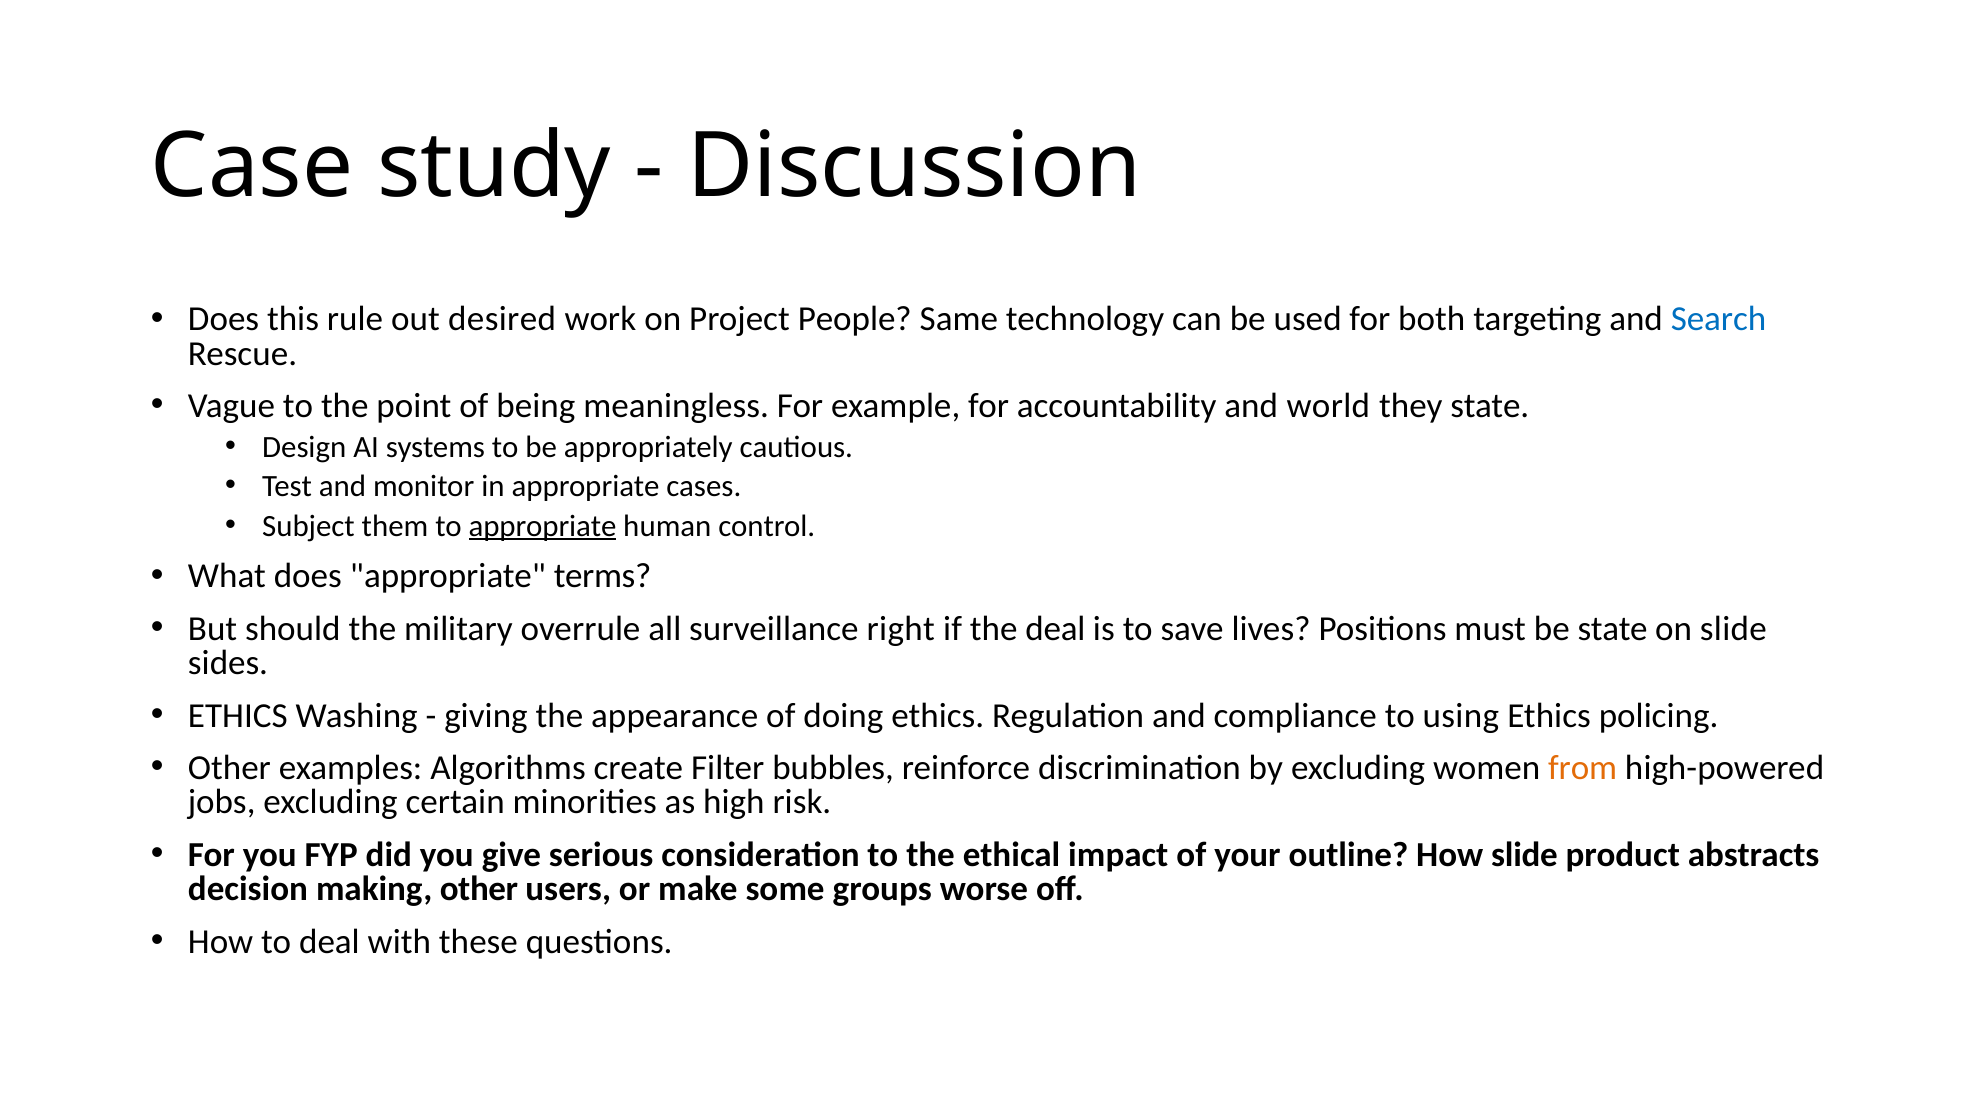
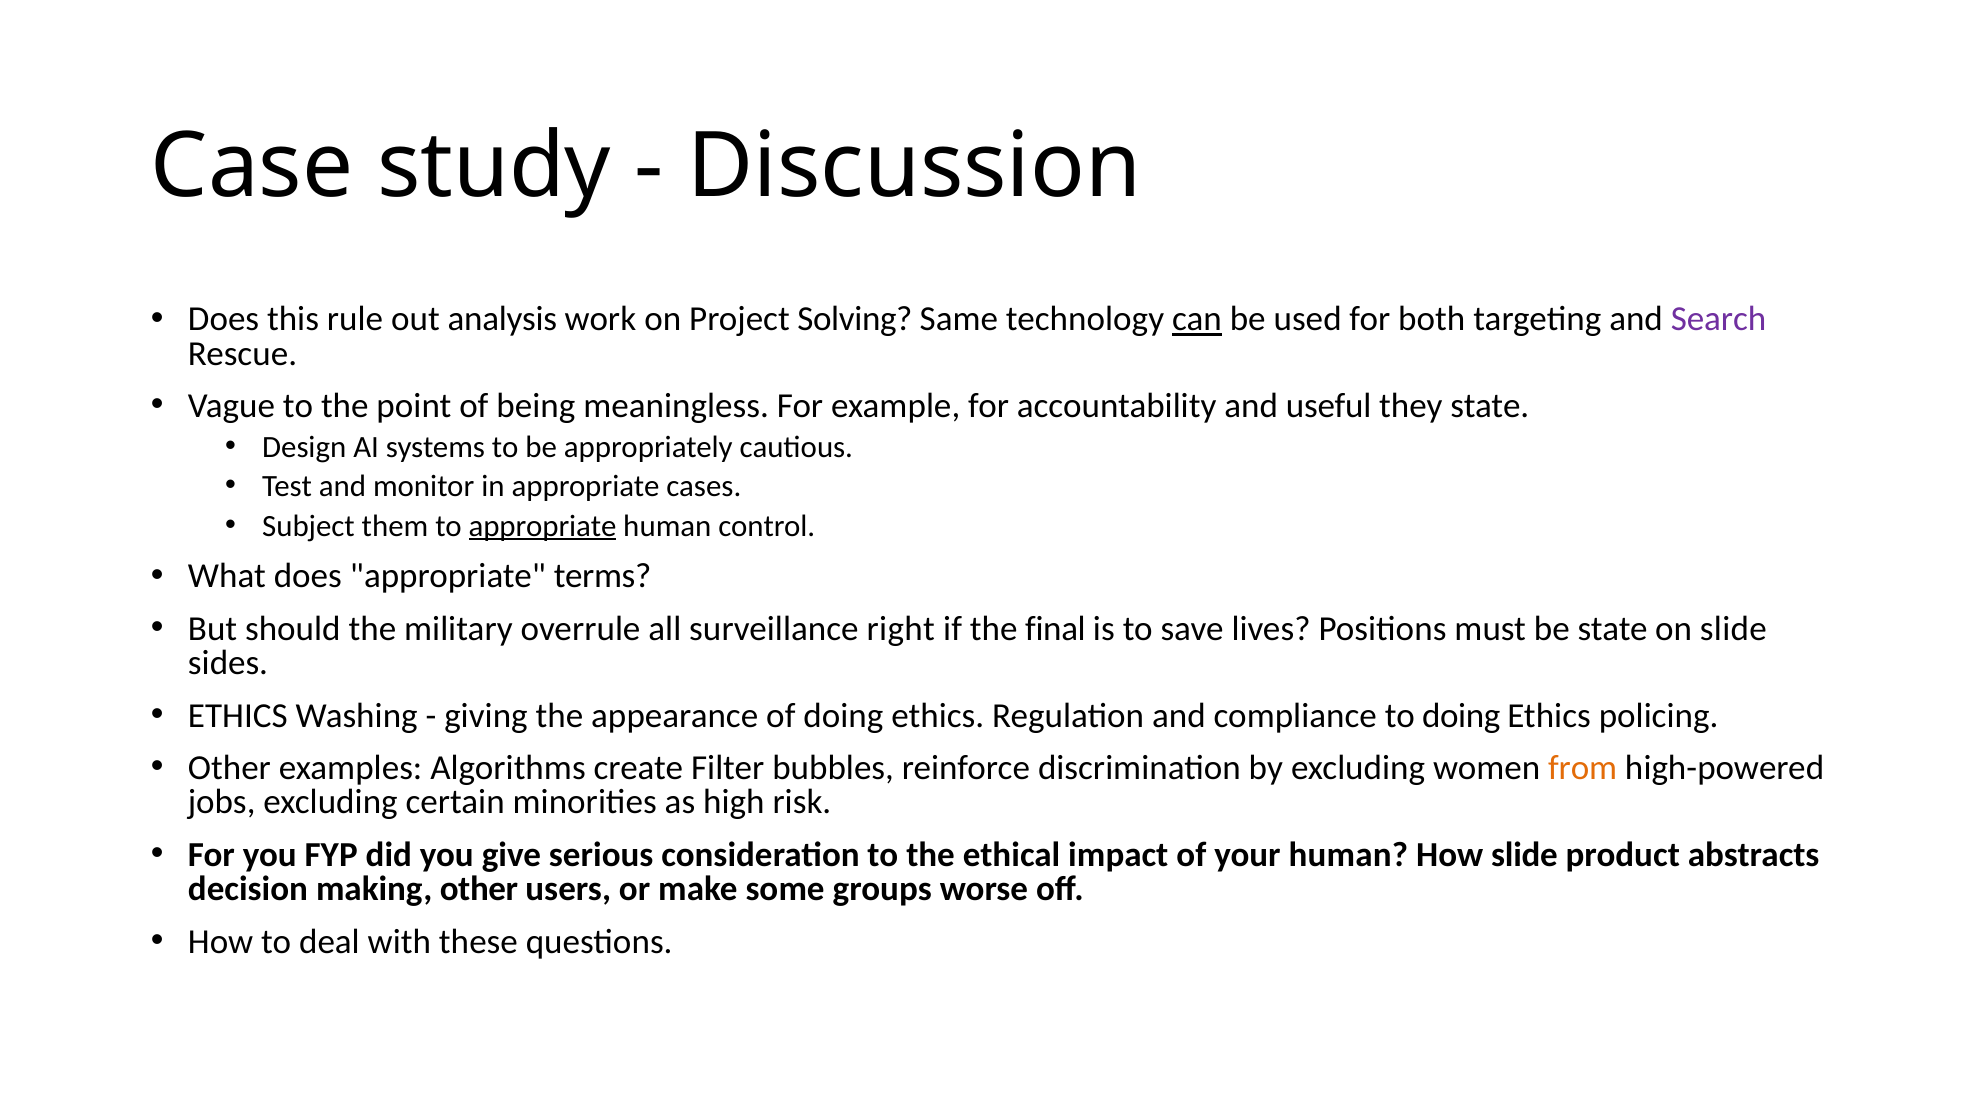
desired: desired -> analysis
People: People -> Solving
can underline: none -> present
Search colour: blue -> purple
world: world -> useful
the deal: deal -> final
to using: using -> doing
your outline: outline -> human
